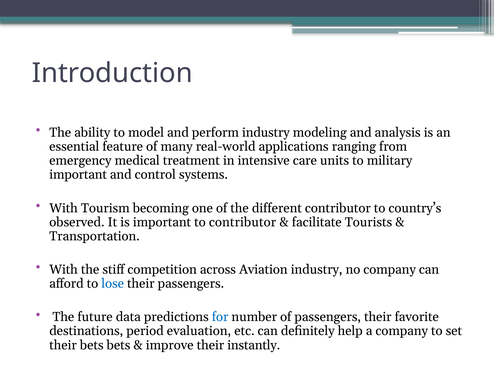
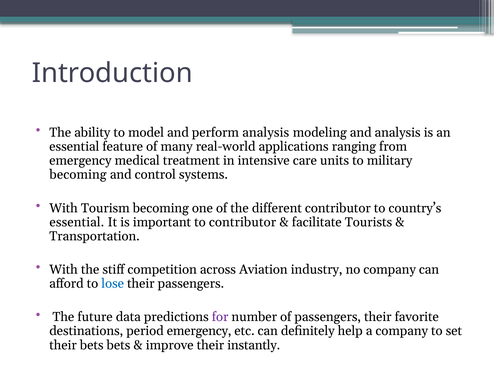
perform industry: industry -> analysis
important at (78, 175): important -> becoming
observed at (77, 222): observed -> essential
for colour: blue -> purple
period evaluation: evaluation -> emergency
